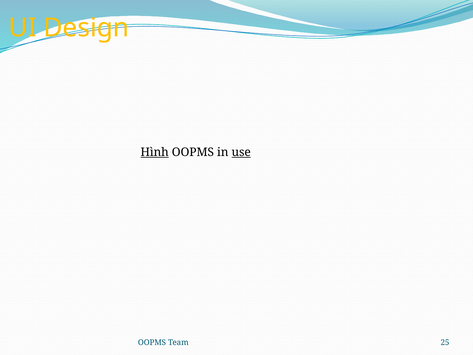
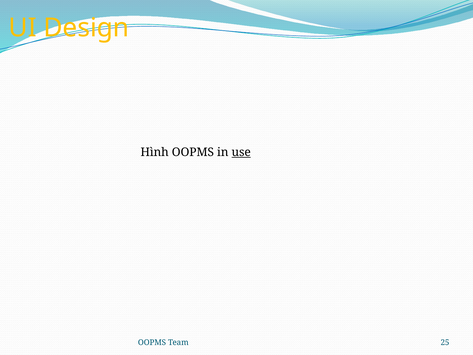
Hình underline: present -> none
